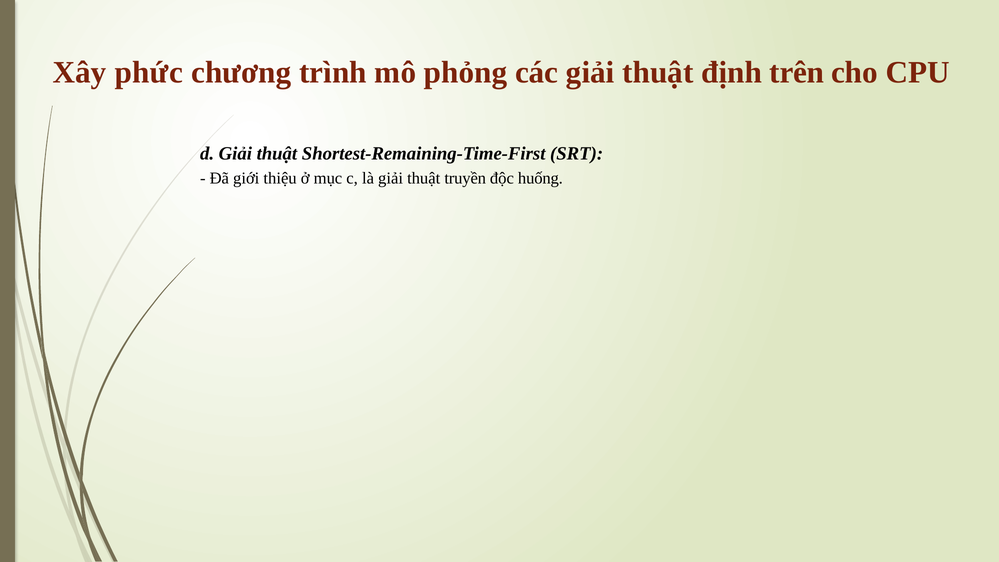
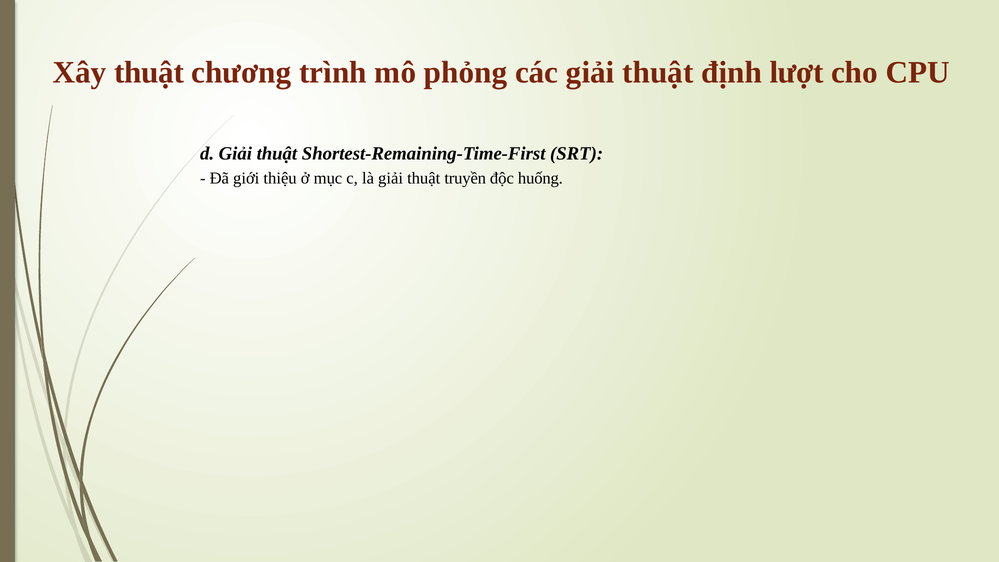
Xây phức: phức -> thuật
trên: trên -> lượt
